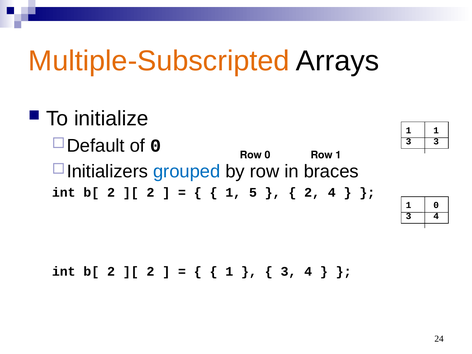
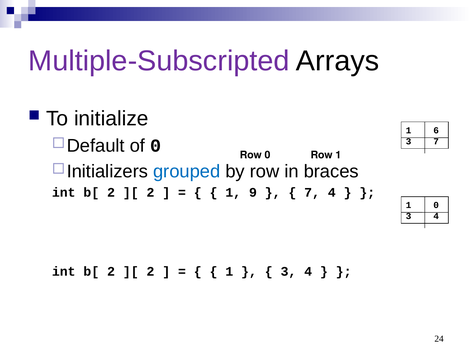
Multiple-Subscripted colour: orange -> purple
1 1: 1 -> 6
3 3: 3 -> 7
5: 5 -> 9
2 at (312, 193): 2 -> 7
